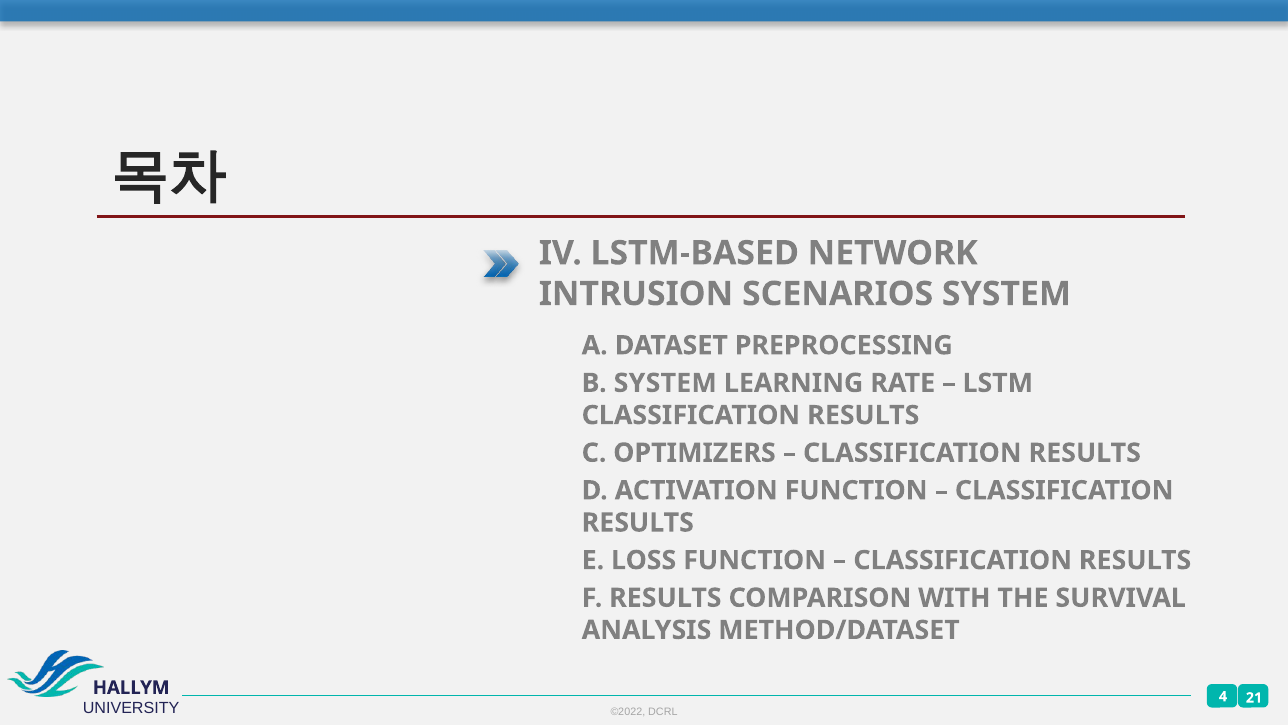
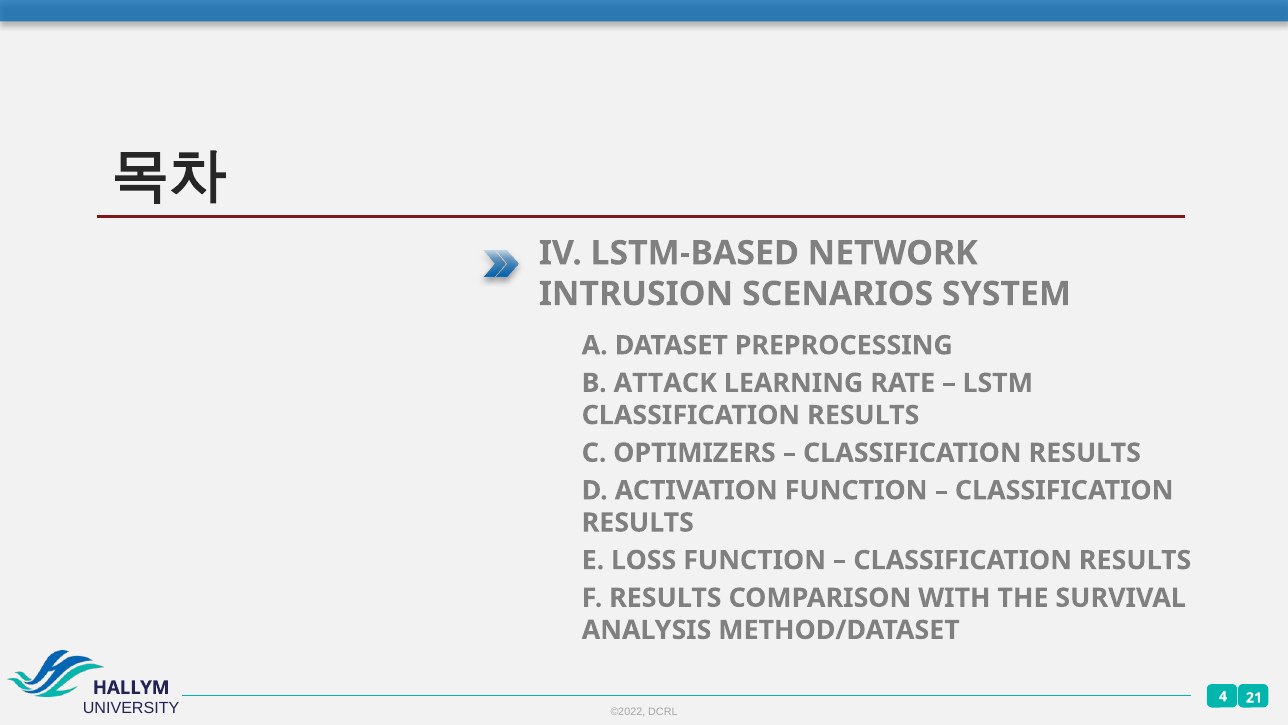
B SYSTEM: SYSTEM -> ATTACK
